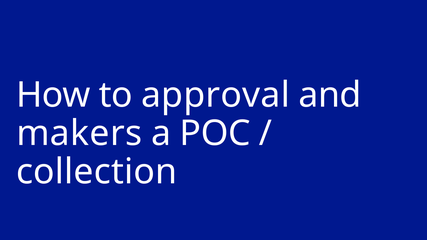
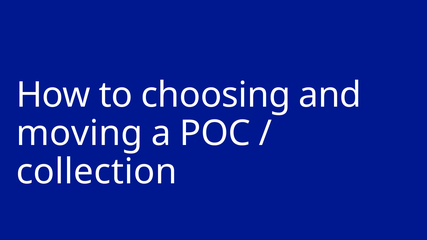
approval: approval -> choosing
makers: makers -> moving
